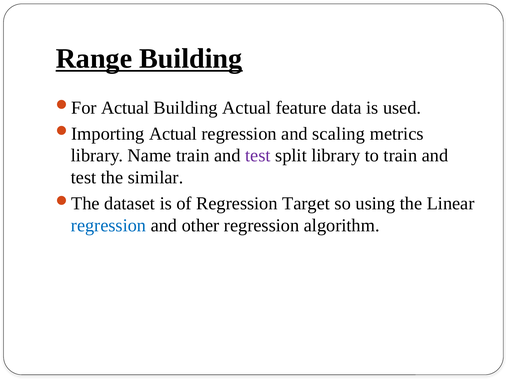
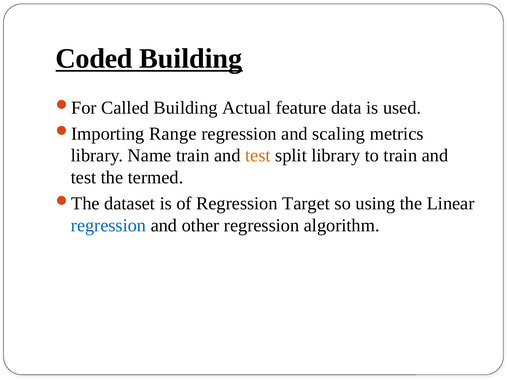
Range: Range -> Coded
Actual at (125, 108): Actual -> Called
Actual at (173, 134): Actual -> Range
test at (258, 156) colour: purple -> orange
similar: similar -> termed
